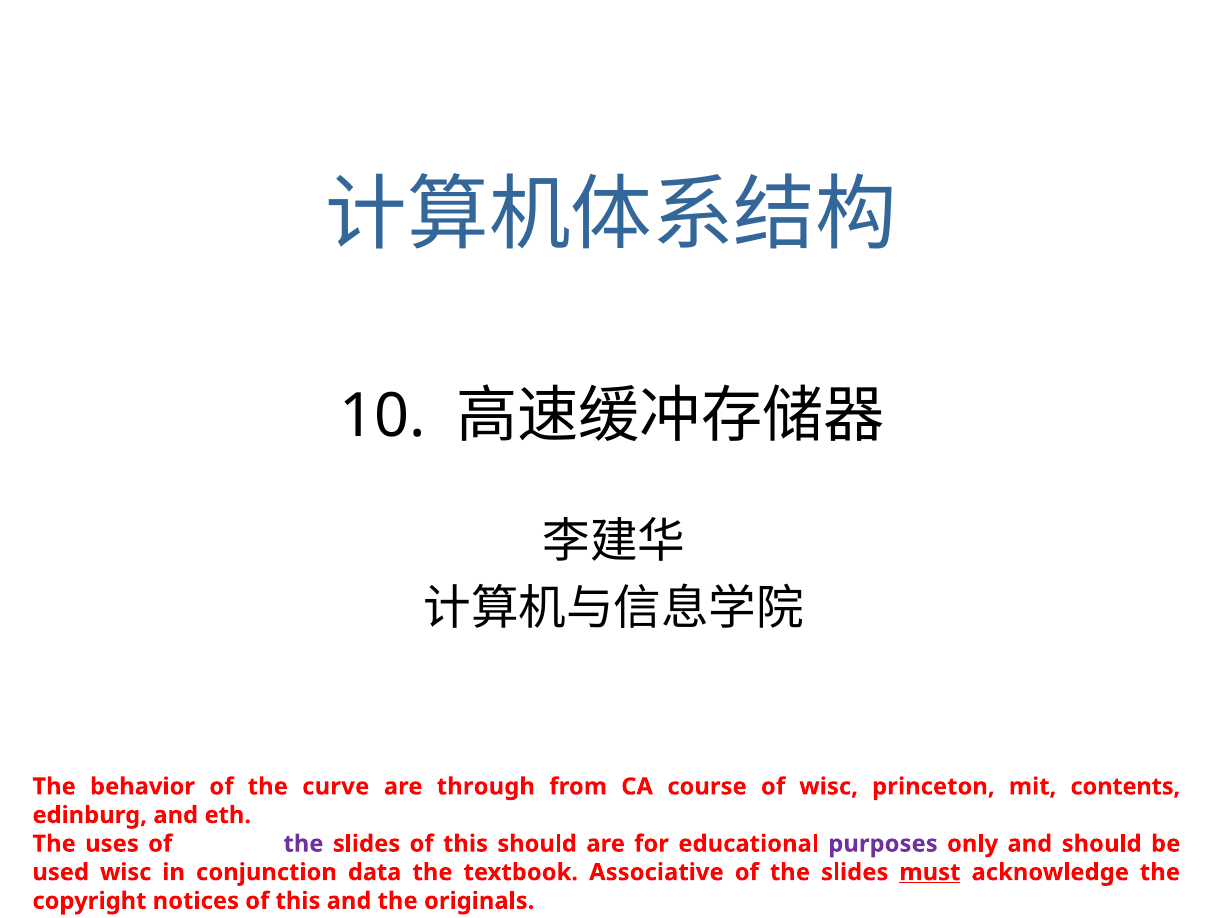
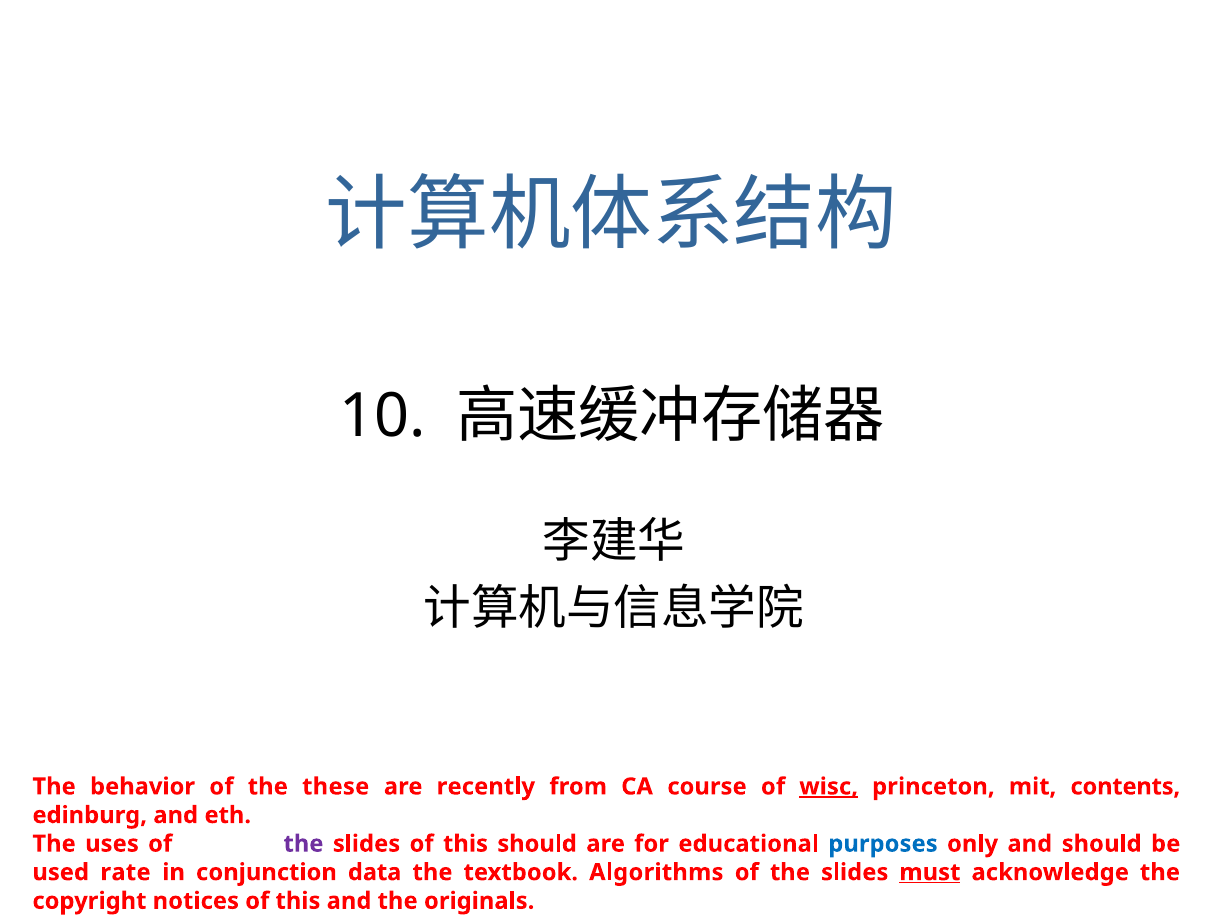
curve: curve -> these
through: through -> recently
wisc at (829, 787) underline: none -> present
purposes colour: purple -> blue
used wisc: wisc -> rate
Associative: Associative -> Algorithms
